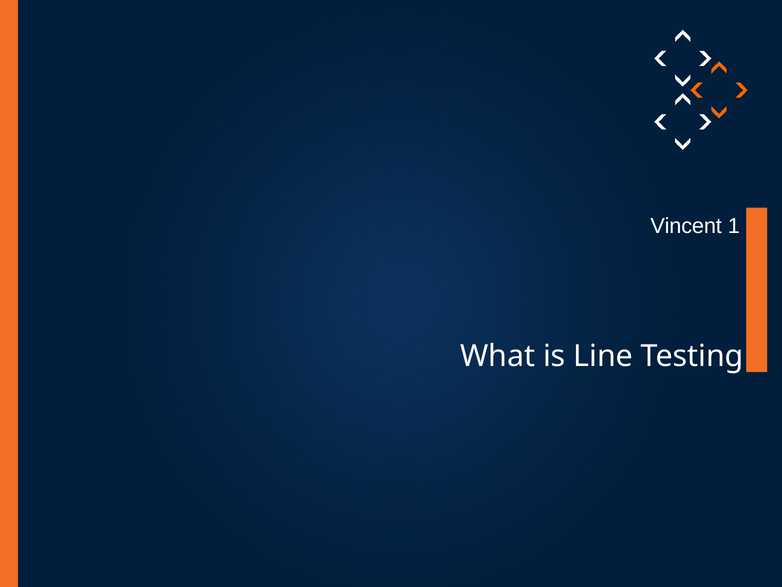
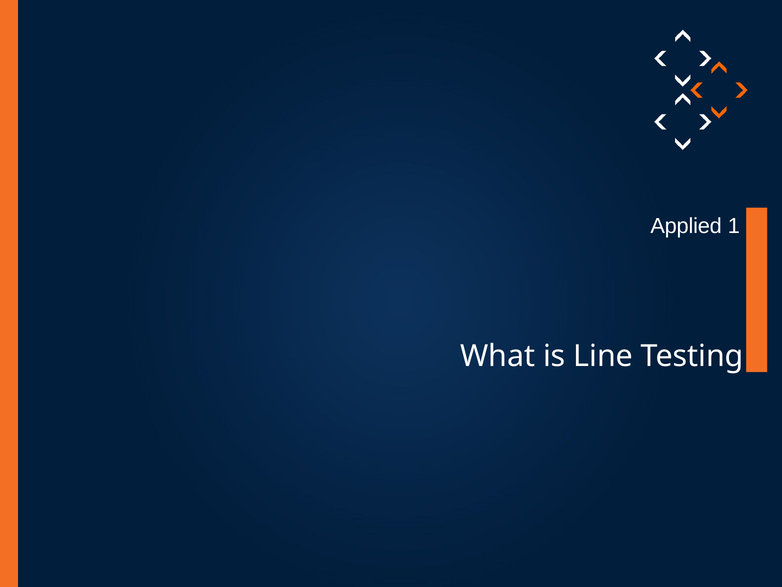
Vincent: Vincent -> Applied
